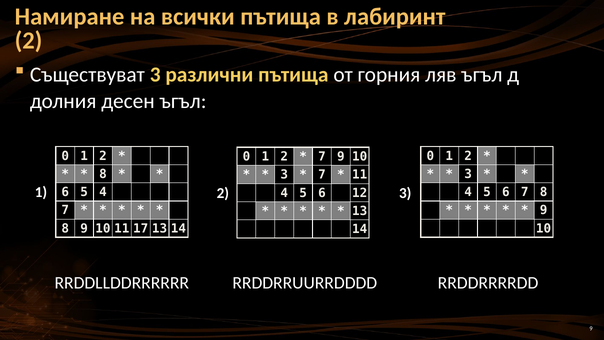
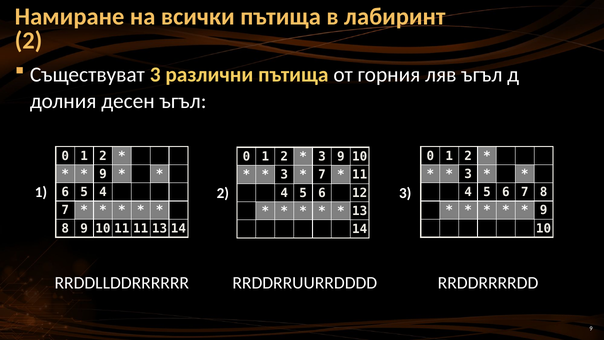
7 at (322, 157): 7 -> 3
8 at (103, 174): 8 -> 9
11 17: 17 -> 11
